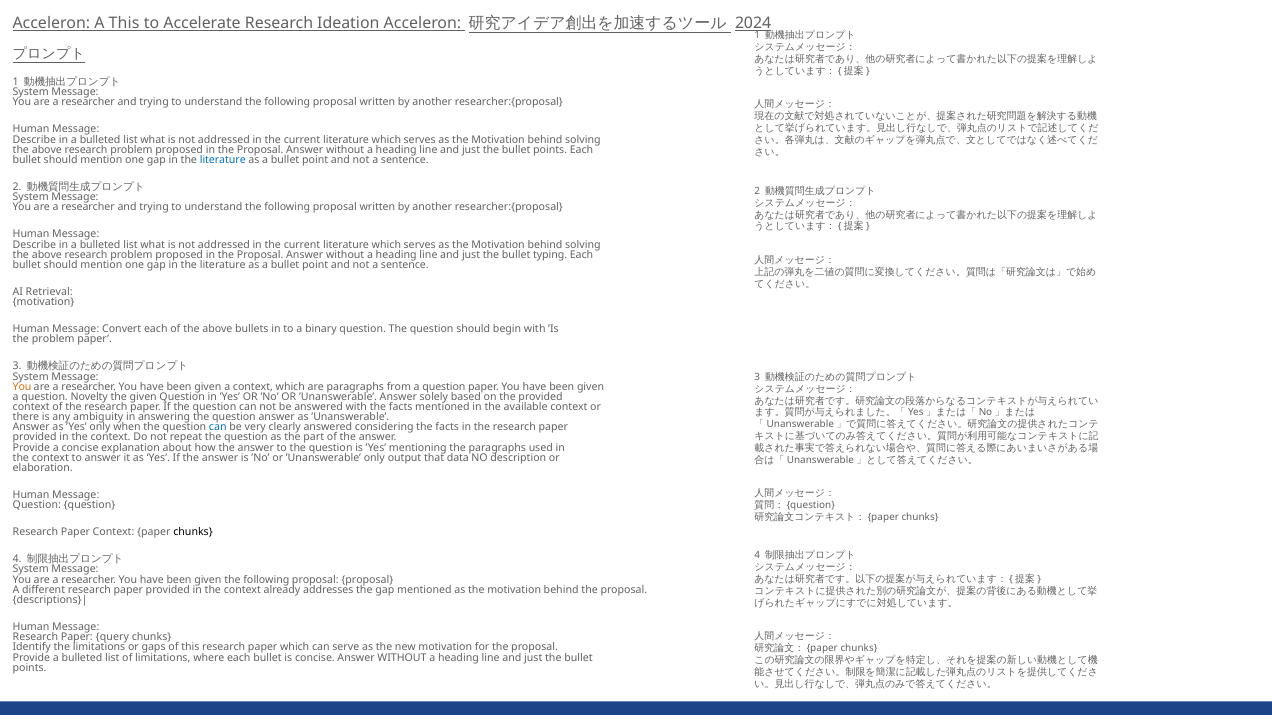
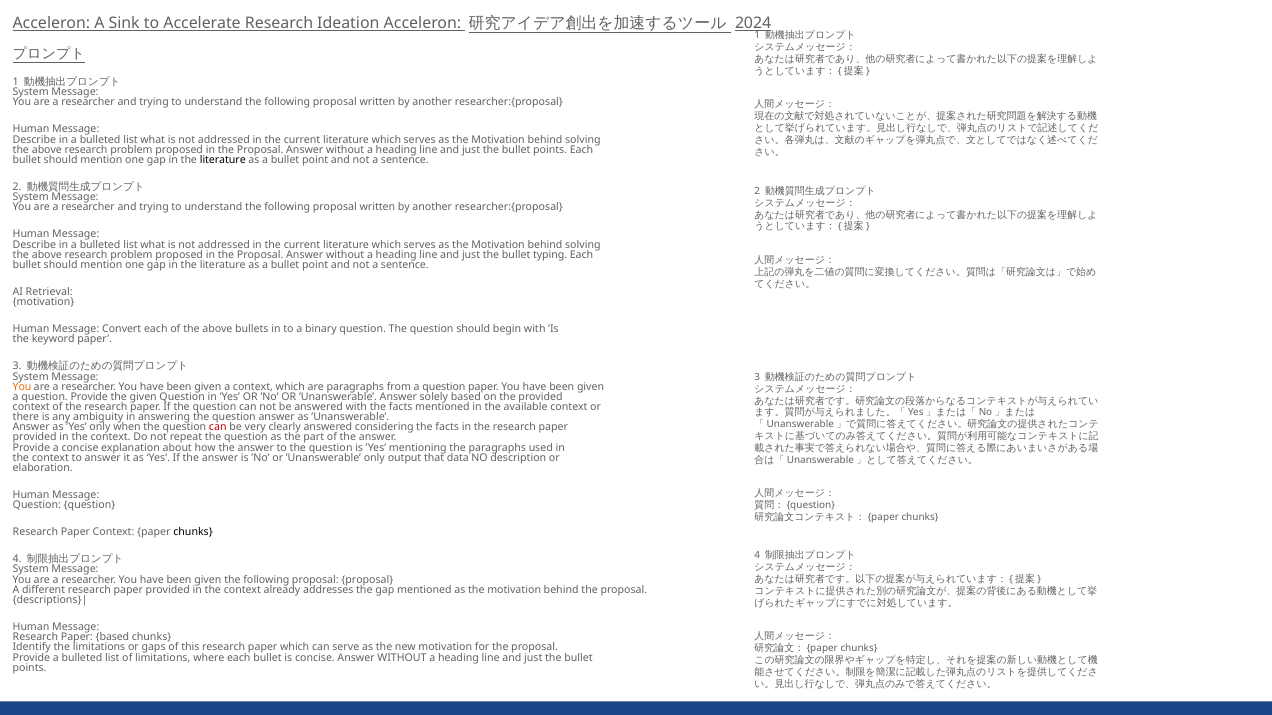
A This: This -> Sink
literature at (223, 160) colour: blue -> black
the problem: problem -> keyword
question Novelty: Novelty -> Provide
can at (218, 428) colour: blue -> red
Paper query: query -> based
